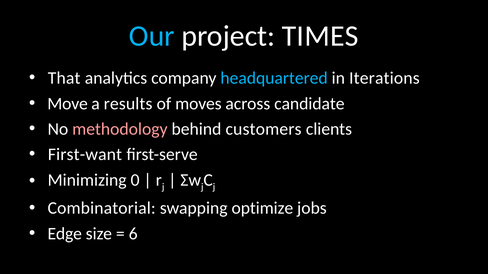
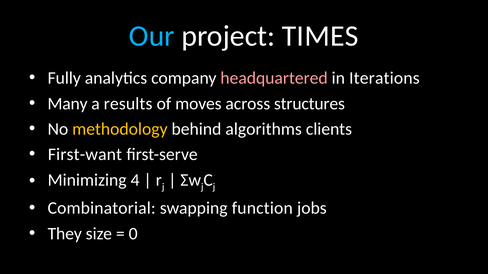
That: That -> Fully
headquartered colour: light blue -> pink
Move: Move -> Many
candidate: candidate -> structures
methodology colour: pink -> yellow
customers: customers -> algorithms
0: 0 -> 4
optimize: optimize -> function
Edge: Edge -> They
6: 6 -> 0
